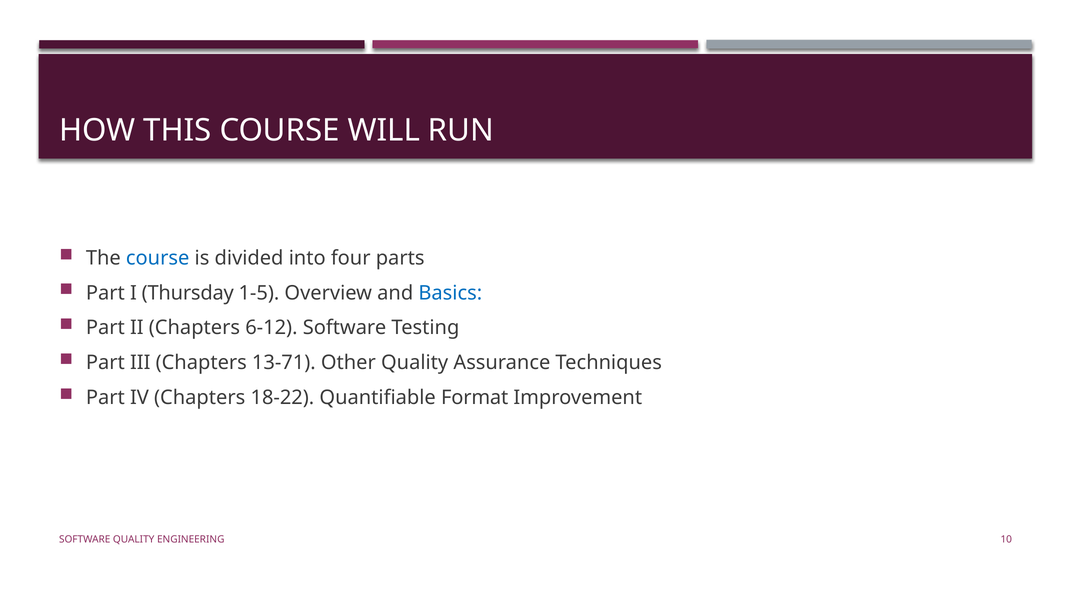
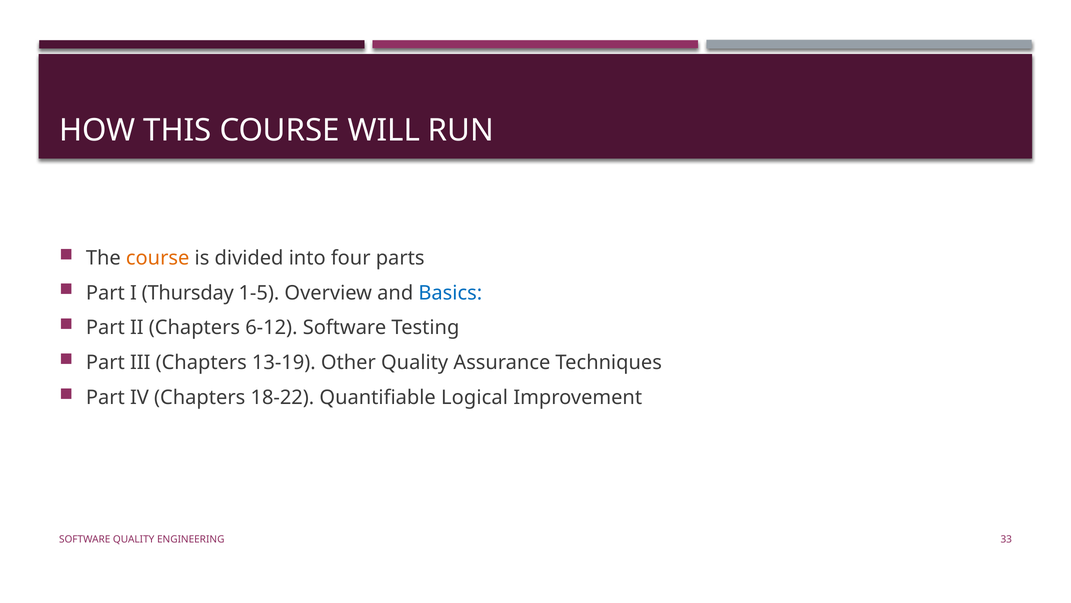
course at (158, 258) colour: blue -> orange
13-71: 13-71 -> 13-19
Format: Format -> Logical
10: 10 -> 33
